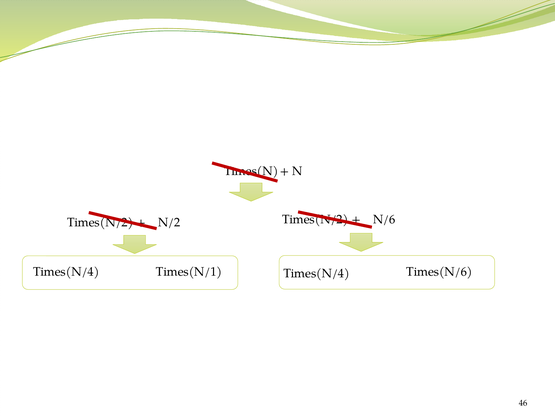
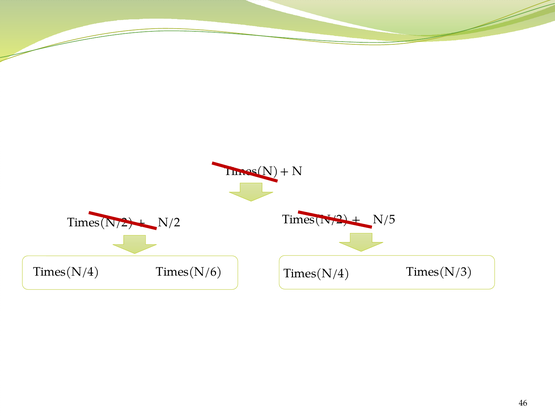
N/6: N/6 -> N/5
Times(N/1: Times(N/1 -> Times(N/6
Times(N/6: Times(N/6 -> Times(N/3
